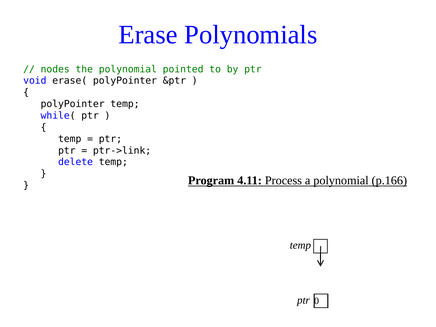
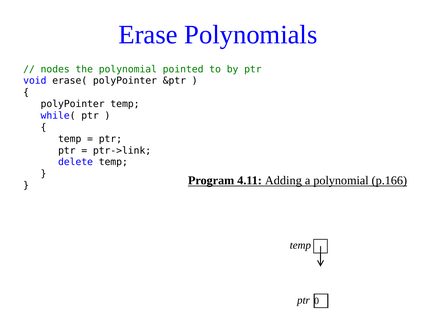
Process: Process -> Adding
